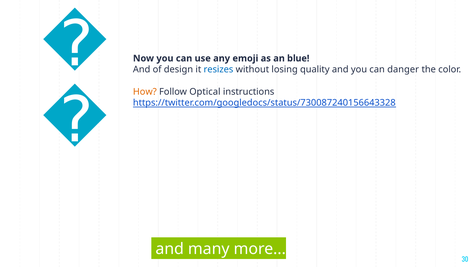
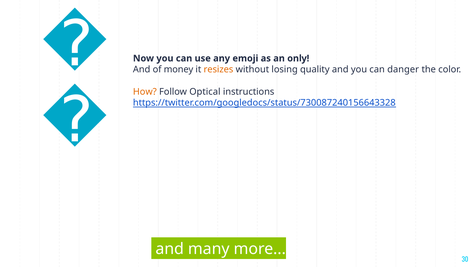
blue: blue -> only
design: design -> money
resizes colour: blue -> orange
